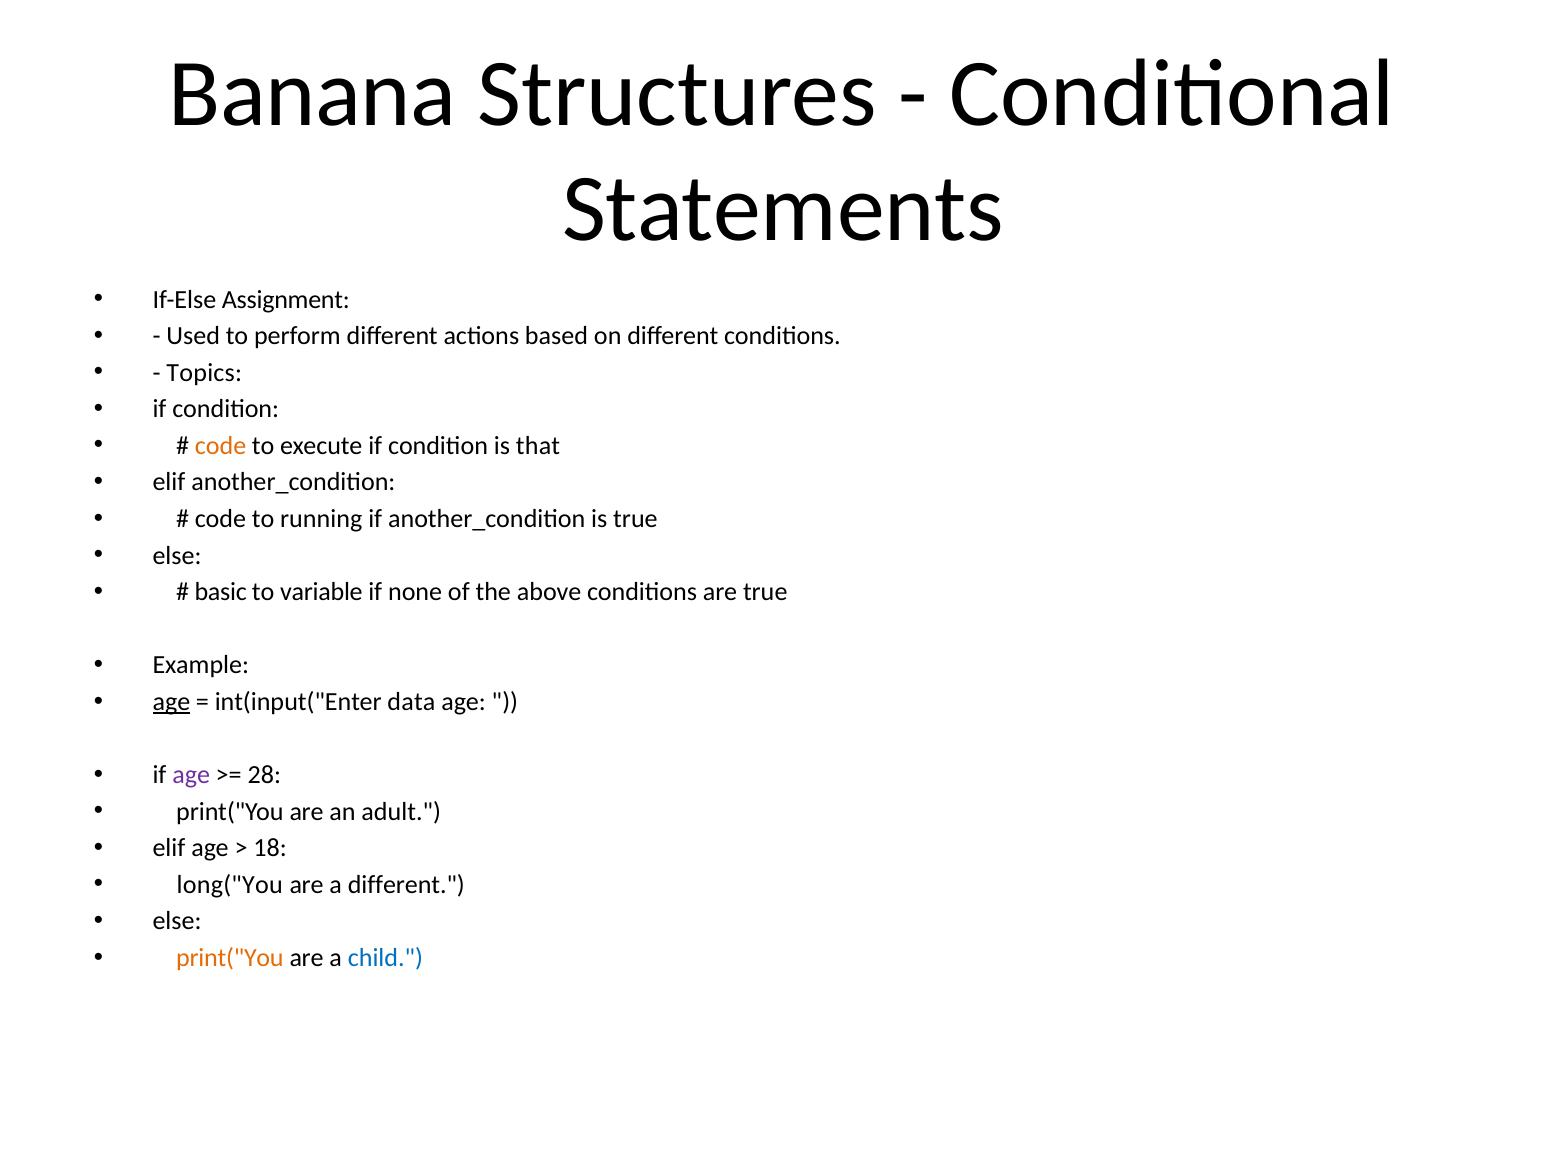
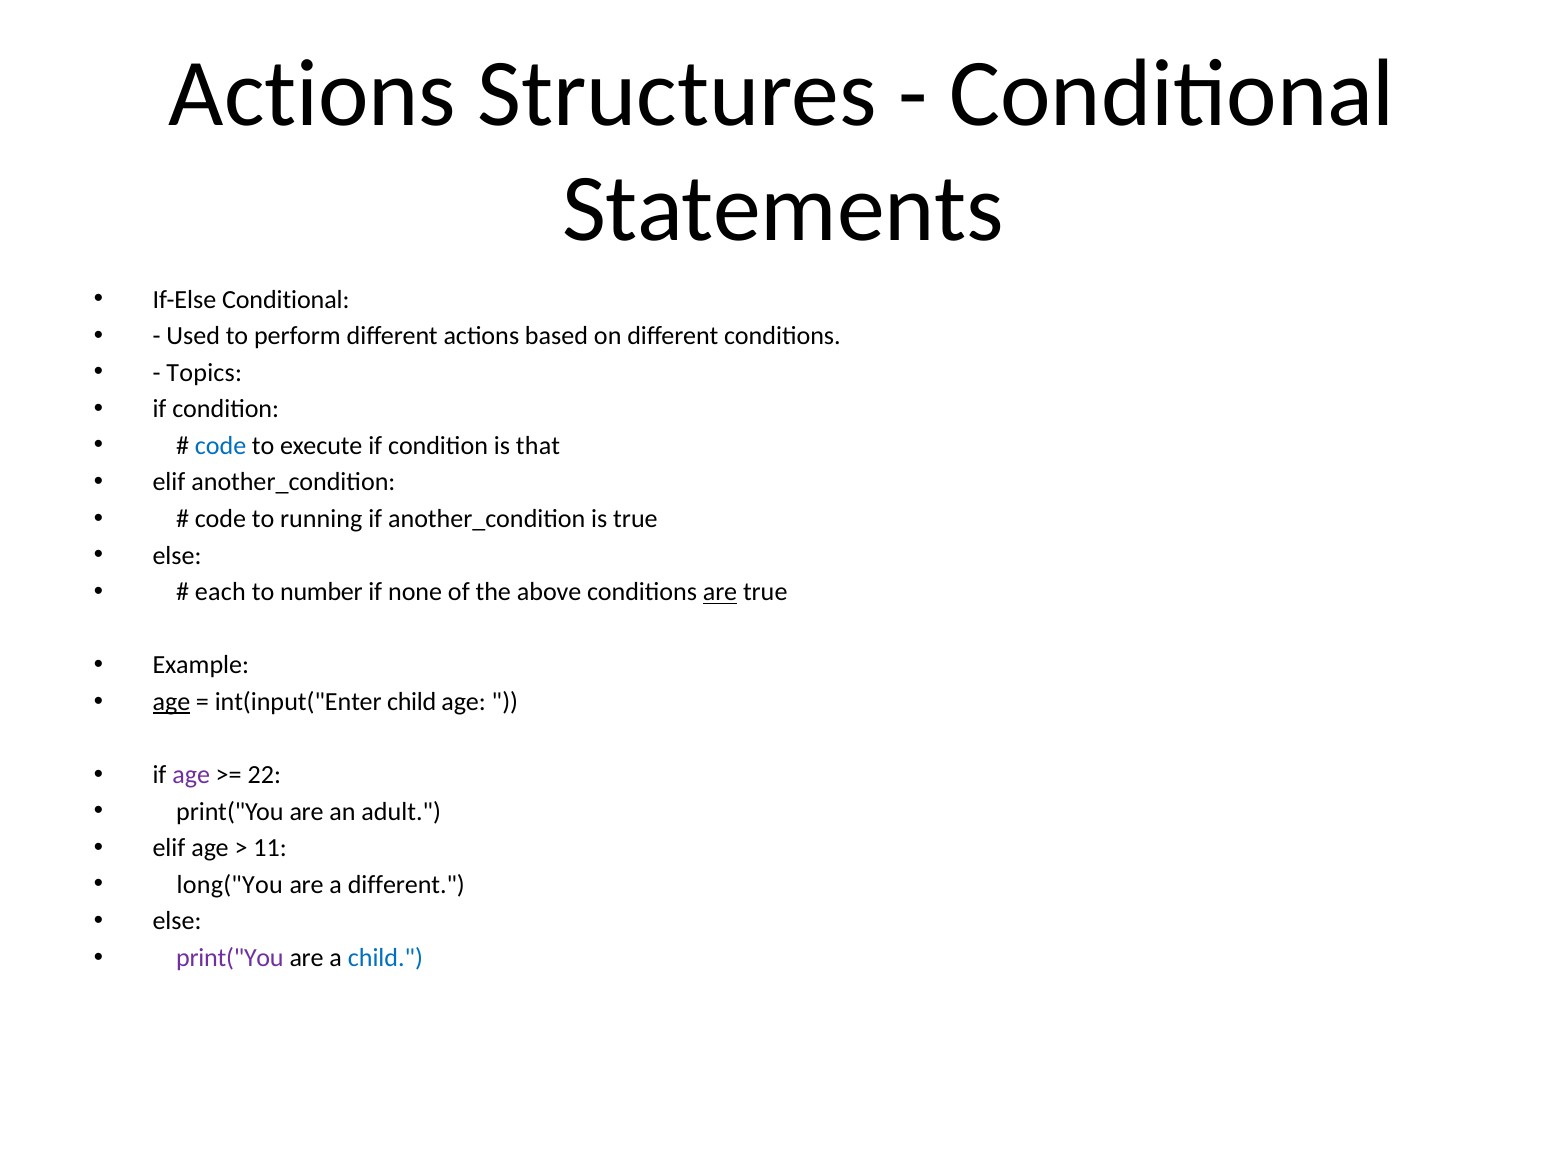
Banana at (313, 94): Banana -> Actions
If-Else Assignment: Assignment -> Conditional
code at (221, 446) colour: orange -> blue
basic: basic -> each
variable: variable -> number
are at (720, 592) underline: none -> present
int(input("Enter data: data -> child
28: 28 -> 22
18: 18 -> 11
print("You at (230, 957) colour: orange -> purple
